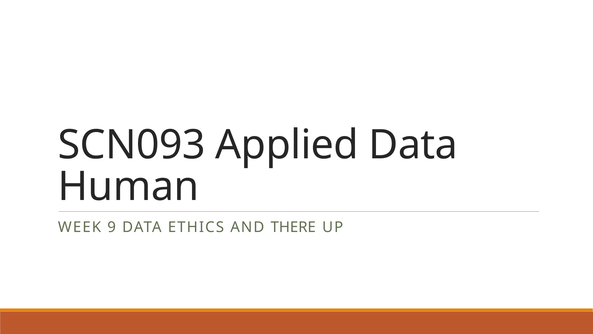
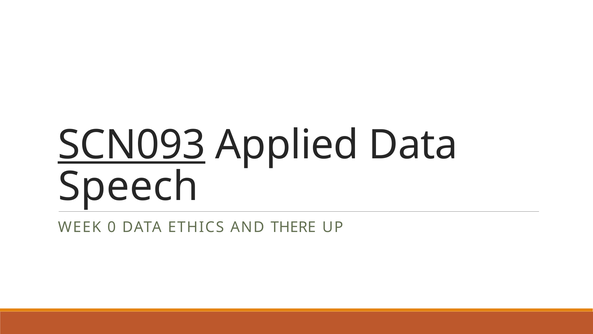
SCN093 underline: none -> present
Human: Human -> Speech
9: 9 -> 0
